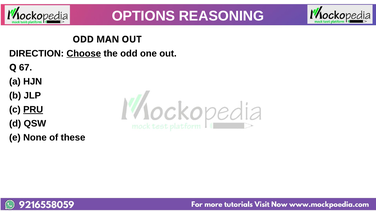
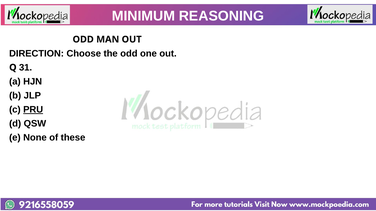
OPTIONS: OPTIONS -> MINIMUM
Choose underline: present -> none
67: 67 -> 31
